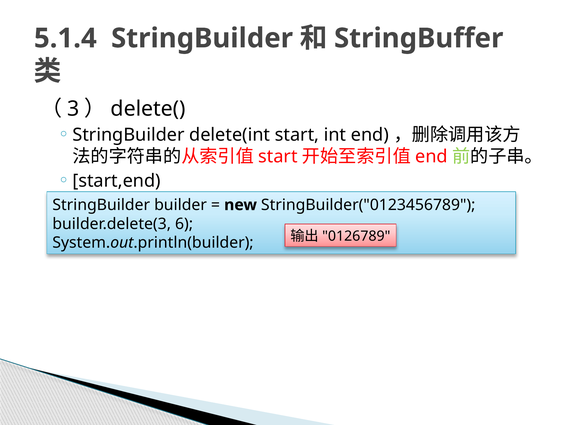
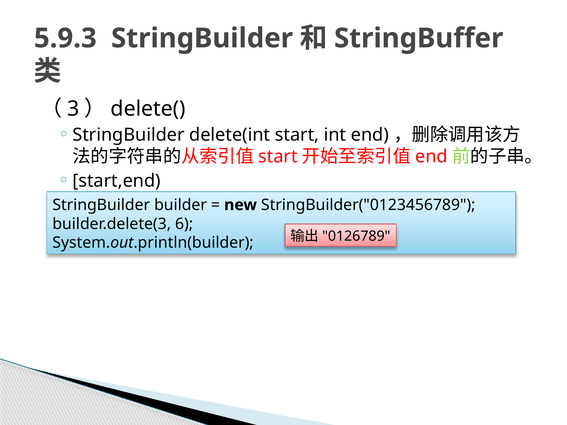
5.1.4: 5.1.4 -> 5.9.3
